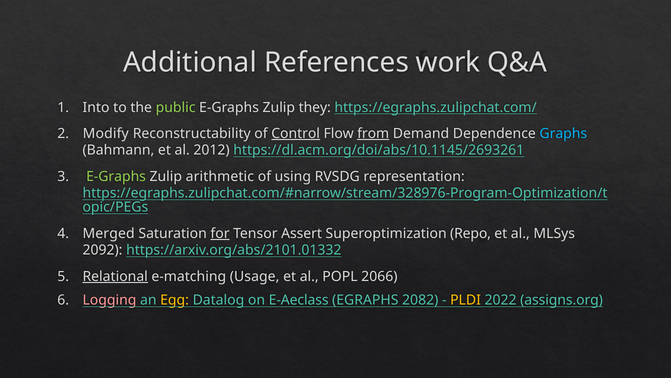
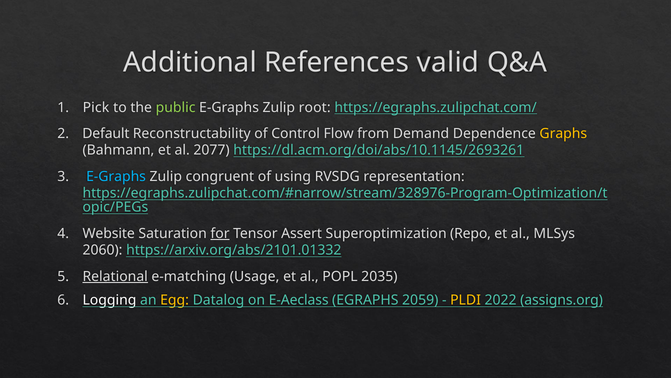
work: work -> valid
Into: Into -> Pick
they: they -> root
Modify: Modify -> Default
Control underline: present -> none
from underline: present -> none
Graphs colour: light blue -> yellow
2012: 2012 -> 2077
E-Graphs at (116, 176) colour: light green -> light blue
arithmetic: arithmetic -> congruent
Merged: Merged -> Website
2092: 2092 -> 2060
2066: 2066 -> 2035
Logging colour: pink -> white
2082: 2082 -> 2059
